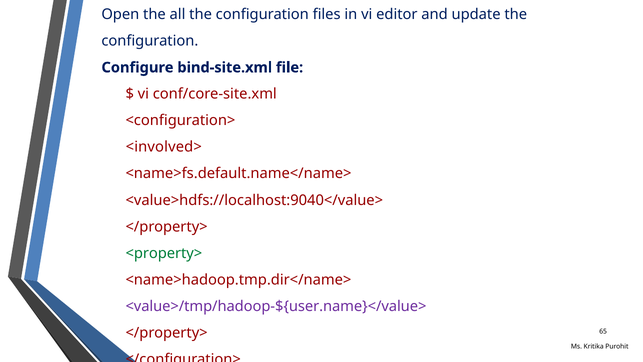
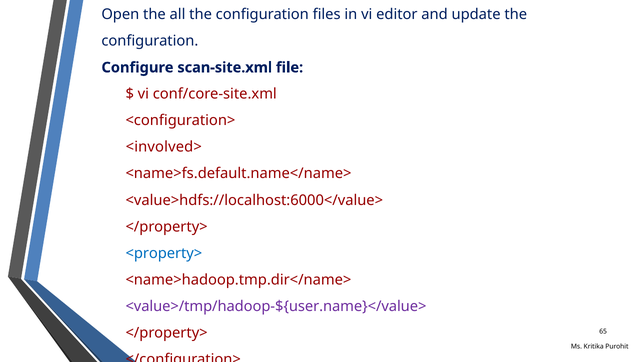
bind-site.xml: bind-site.xml -> scan-site.xml
<value>hdfs://localhost:9040</value>: <value>hdfs://localhost:9040</value> -> <value>hdfs://localhost:6000</value>
<property> colour: green -> blue
